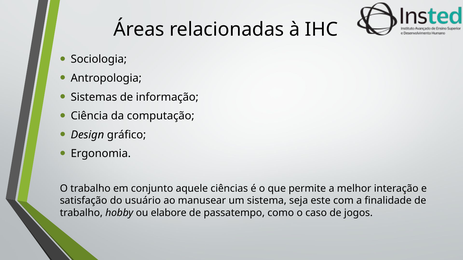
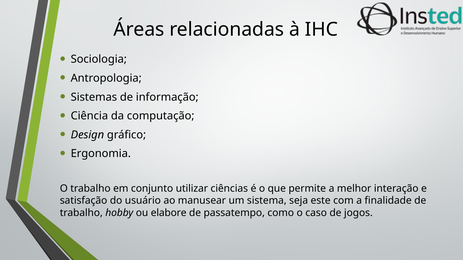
aquele: aquele -> utilizar
